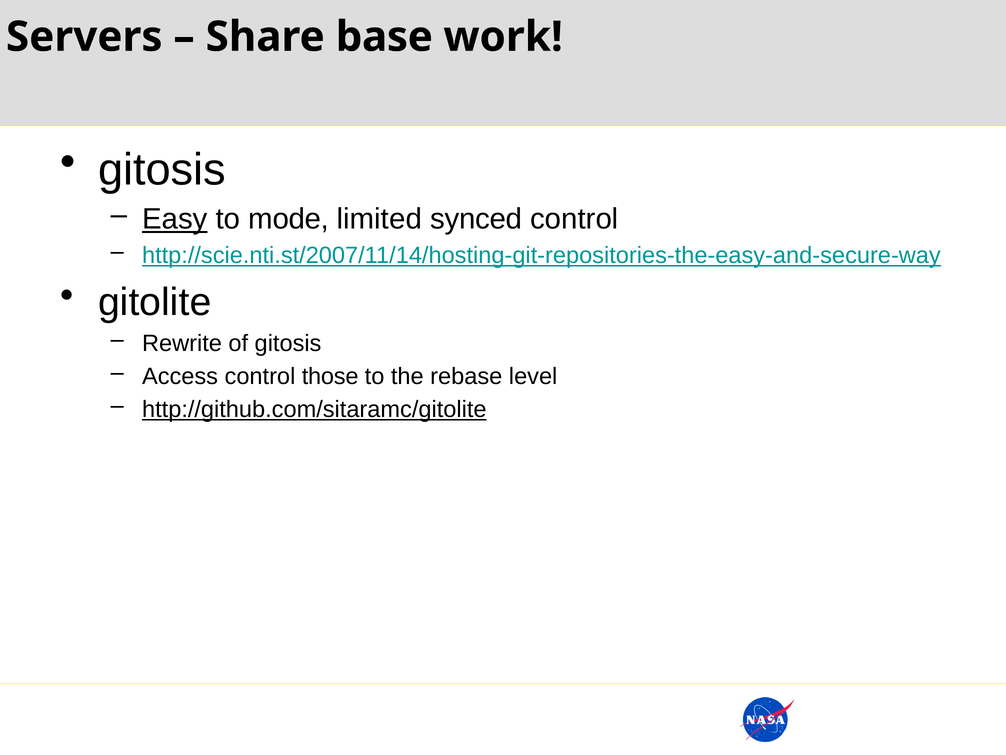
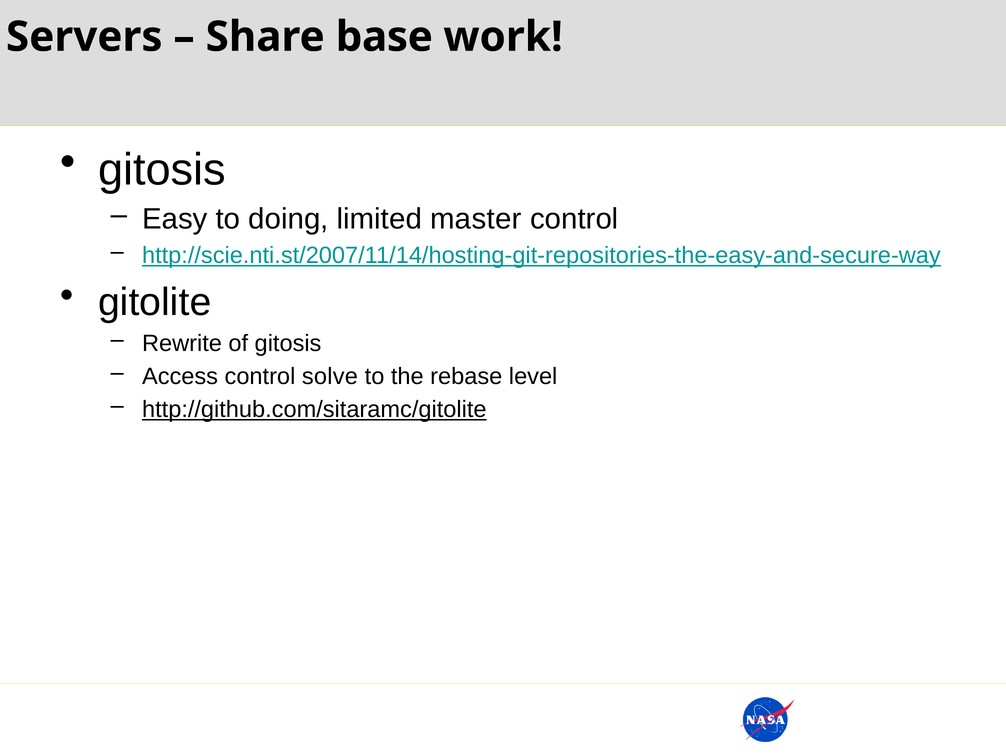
Easy underline: present -> none
mode: mode -> doing
synced: synced -> master
those: those -> solve
